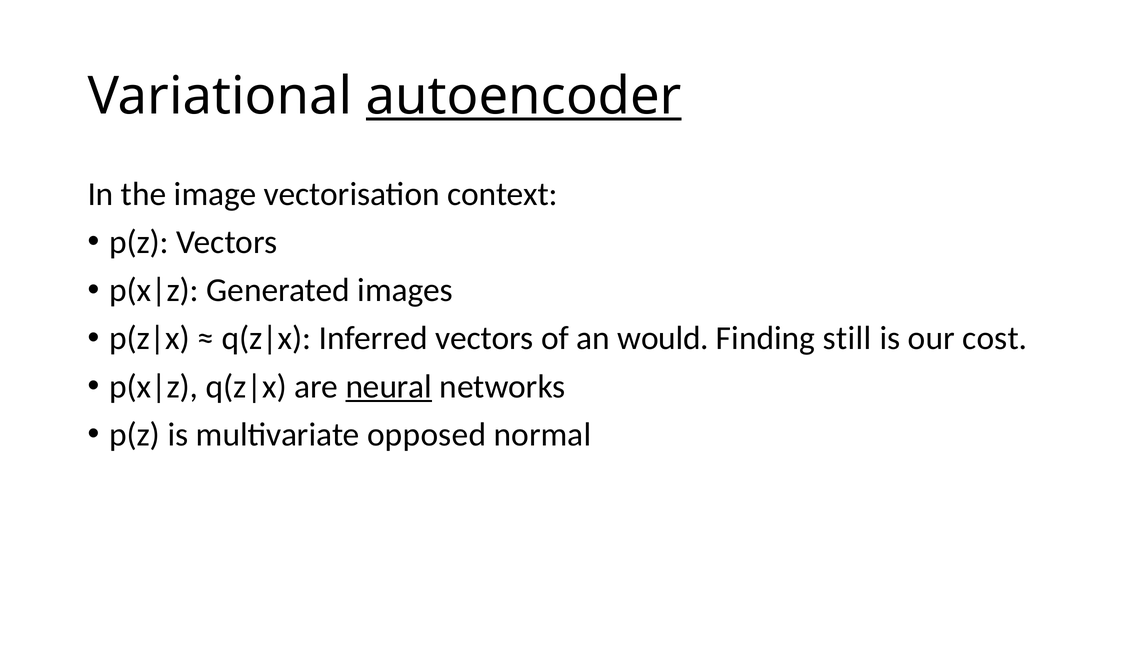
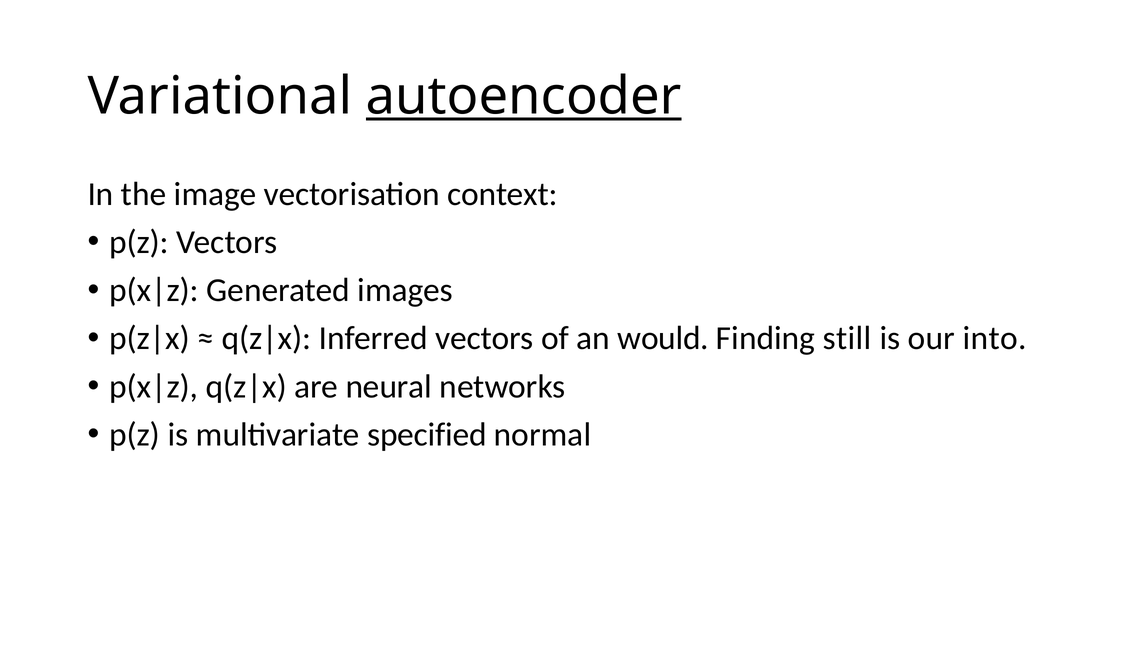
cost: cost -> into
neural underline: present -> none
opposed: opposed -> specified
